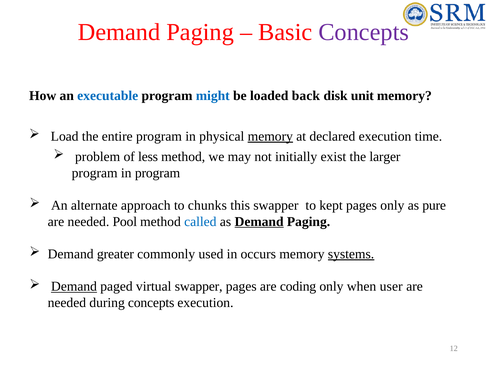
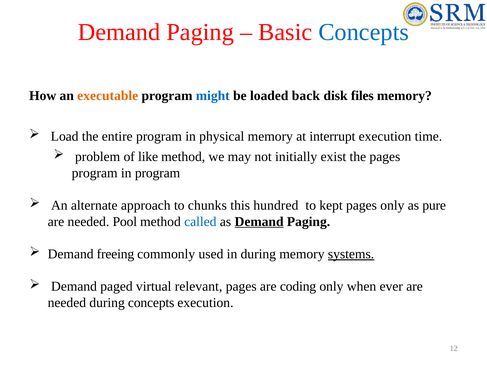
Concepts at (364, 32) colour: purple -> blue
executable colour: blue -> orange
unit: unit -> files
memory at (270, 136) underline: present -> none
declared: declared -> interrupt
less: less -> like
the larger: larger -> pages
this swapper: swapper -> hundred
greater: greater -> freeing
in occurs: occurs -> during
Demand at (74, 287) underline: present -> none
virtual swapper: swapper -> relevant
user: user -> ever
